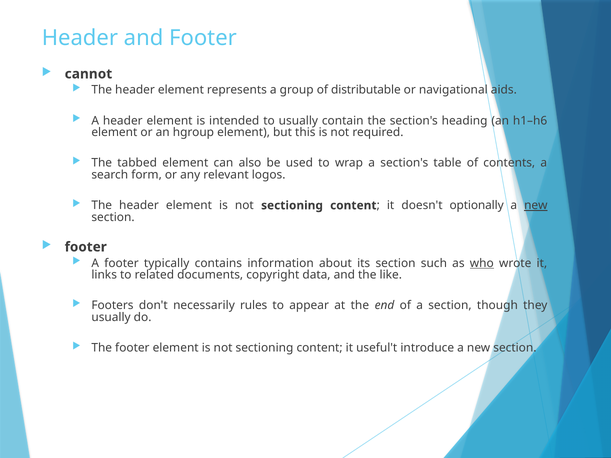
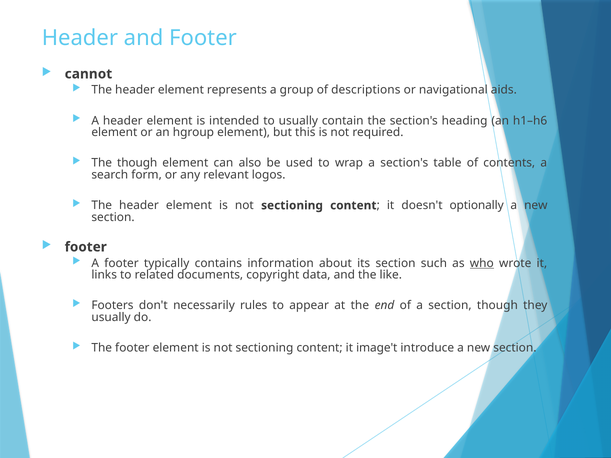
distributable: distributable -> descriptions
The tabbed: tabbed -> though
new at (536, 206) underline: present -> none
useful't: useful't -> image't
